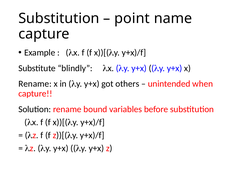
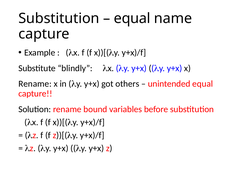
point at (132, 18): point -> equal
unintended when: when -> equal
